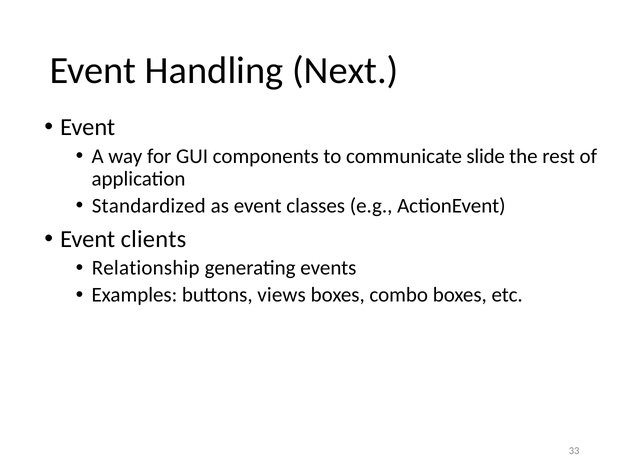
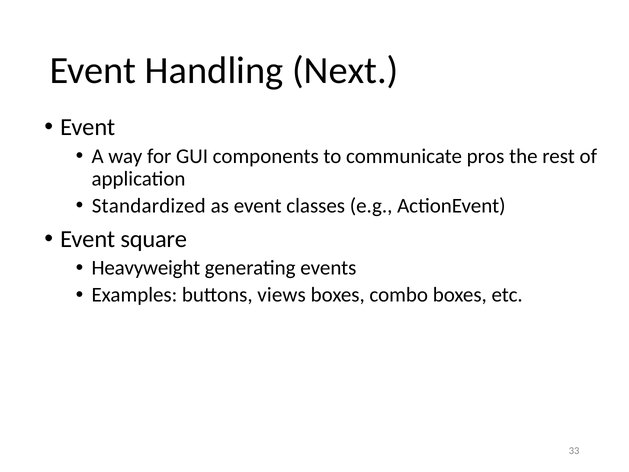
slide: slide -> pros
clients: clients -> square
Relationship: Relationship -> Heavyweight
